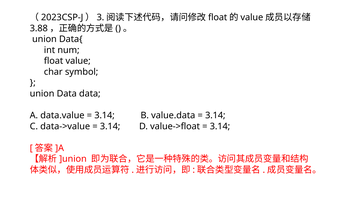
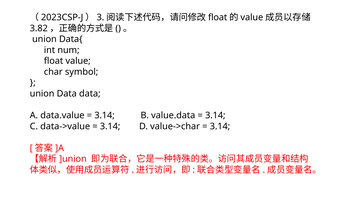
3.88: 3.88 -> 3.82
value->float: value->float -> value->char
